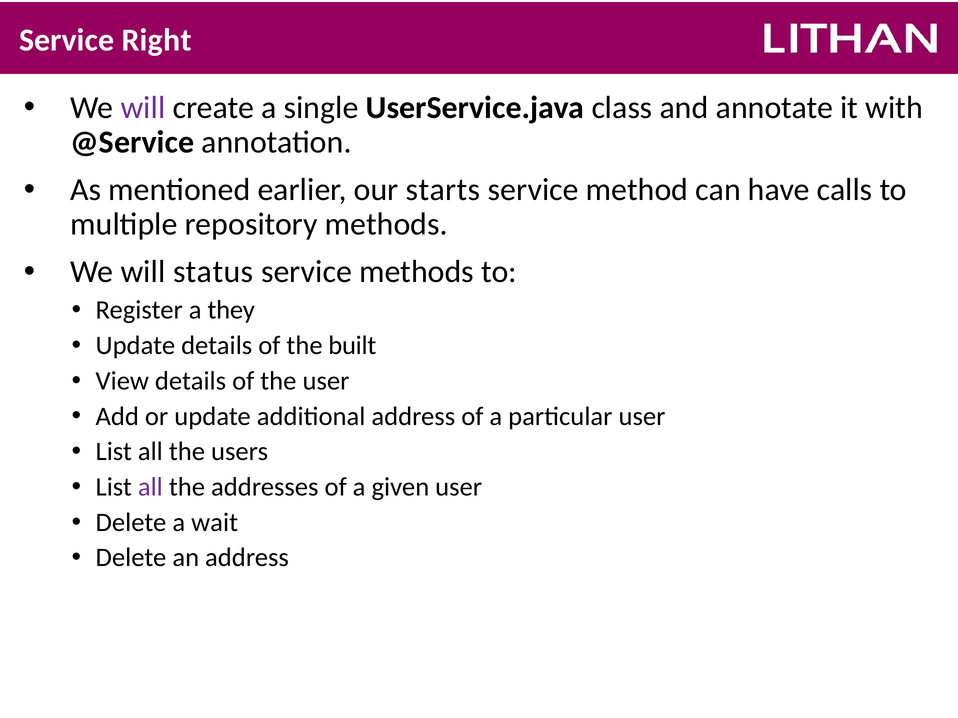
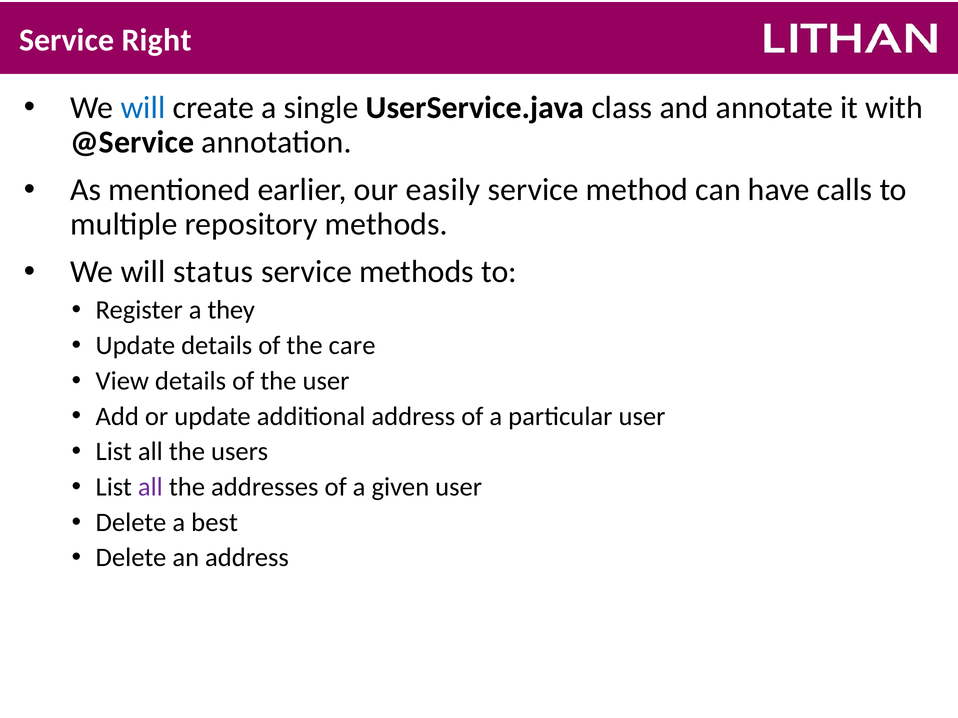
will at (143, 108) colour: purple -> blue
starts: starts -> easily
built: built -> care
wait: wait -> best
